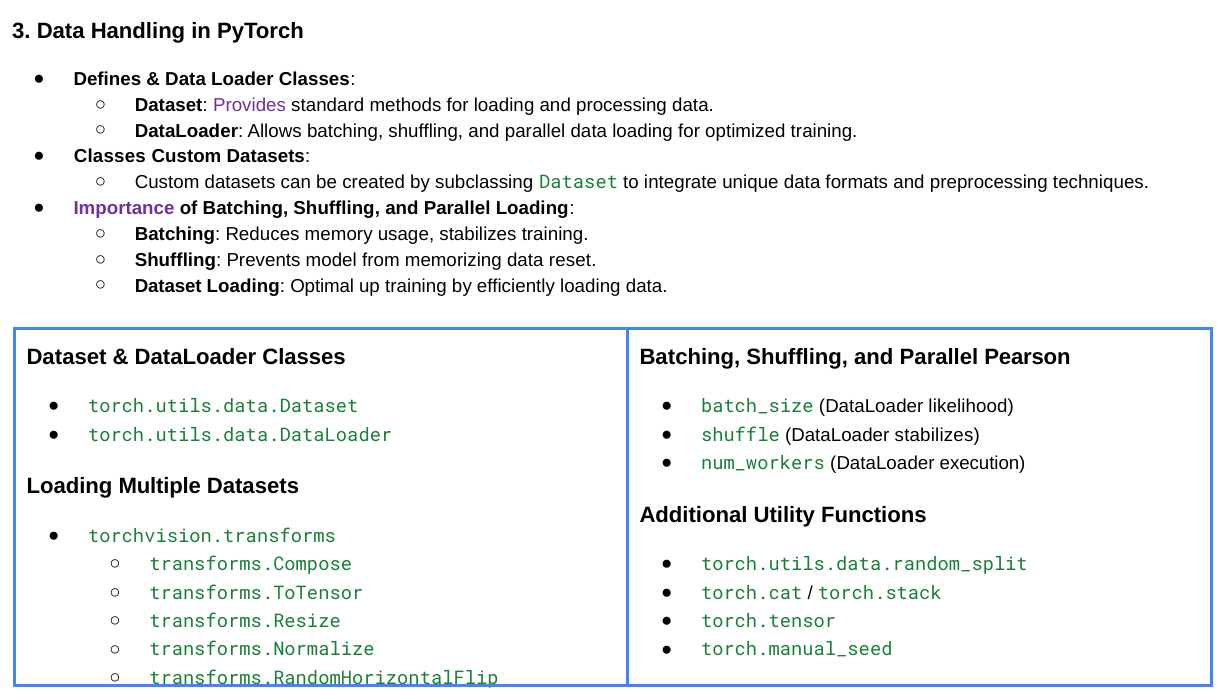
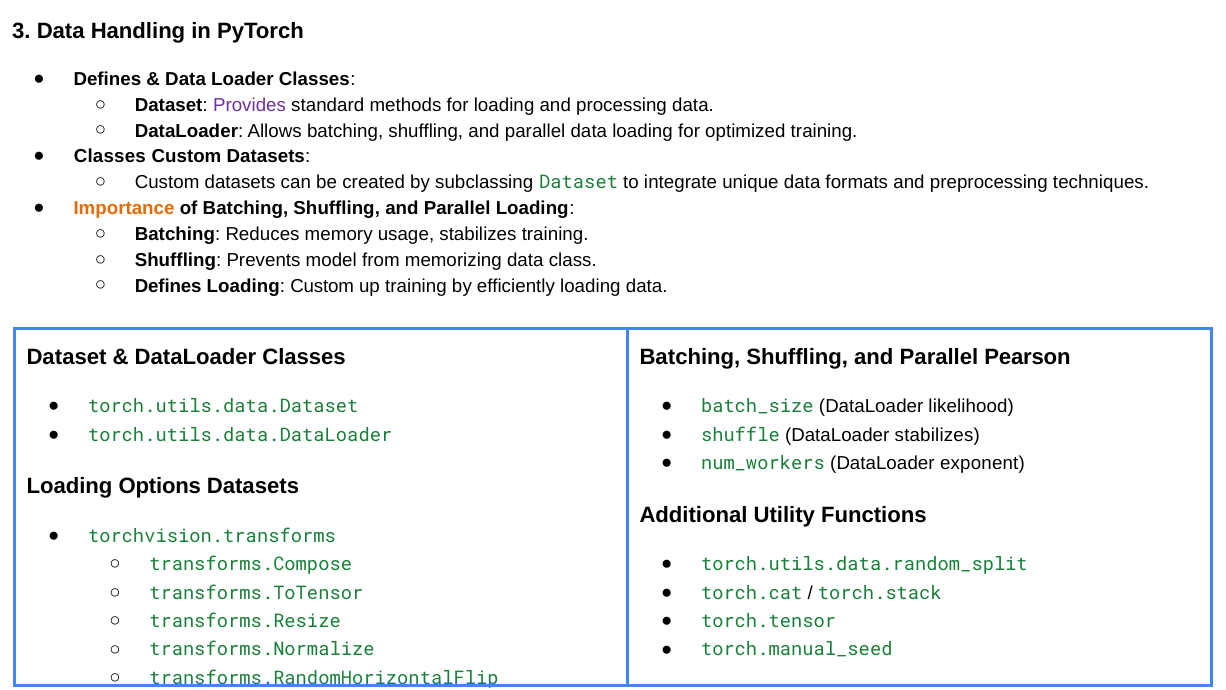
Importance colour: purple -> orange
reset: reset -> class
Dataset at (168, 286): Dataset -> Defines
Loading Optimal: Optimal -> Custom
execution: execution -> exponent
Multiple: Multiple -> Options
